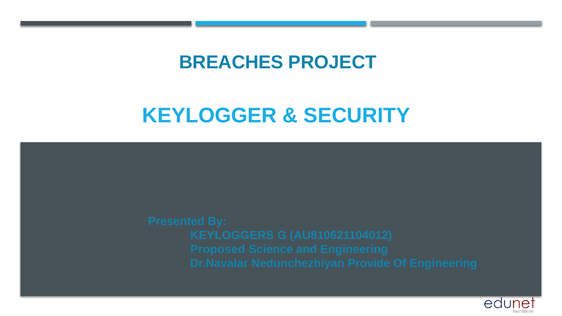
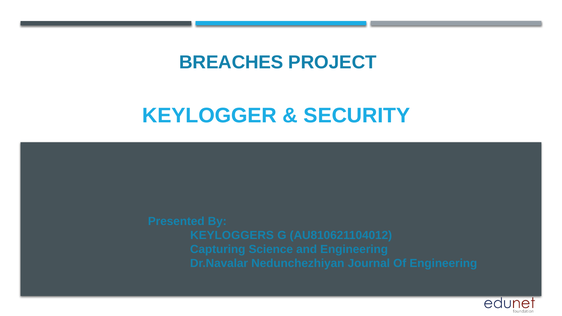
Proposed: Proposed -> Capturing
Provide: Provide -> Journal
